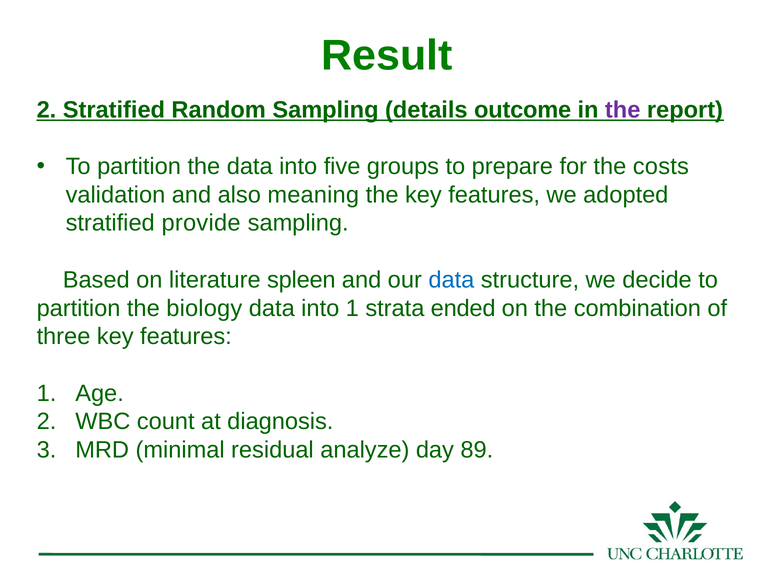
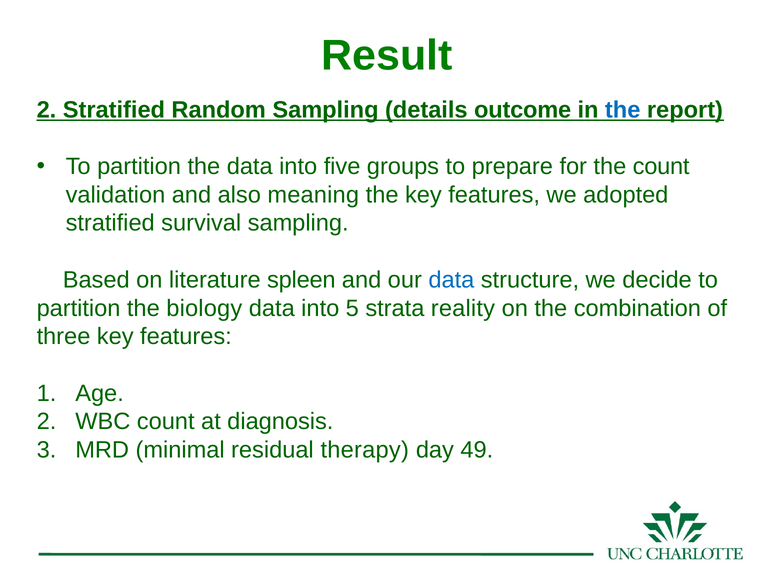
the at (623, 110) colour: purple -> blue
the costs: costs -> count
provide: provide -> survival
into 1: 1 -> 5
ended: ended -> reality
analyze: analyze -> therapy
89: 89 -> 49
